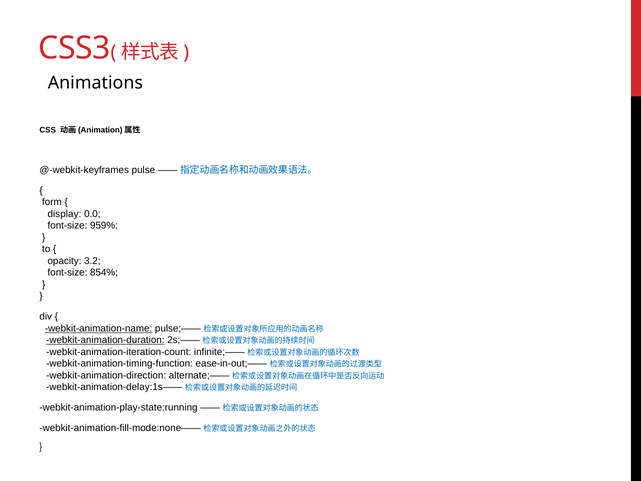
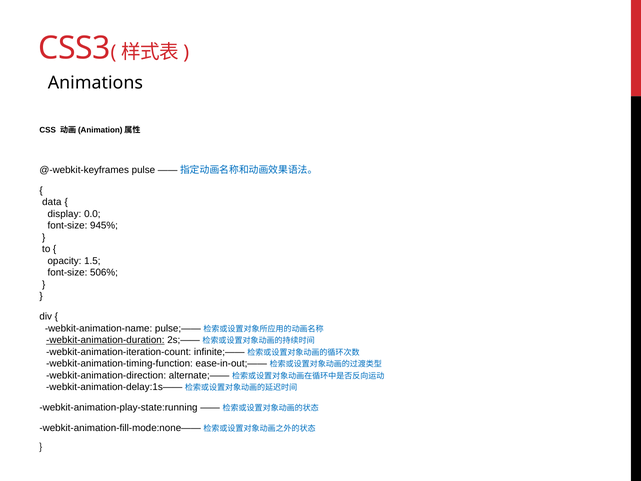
form: form -> data
959%: 959% -> 945%
3.2: 3.2 -> 1.5
854%: 854% -> 506%
webkit-animation-name underline: present -> none
